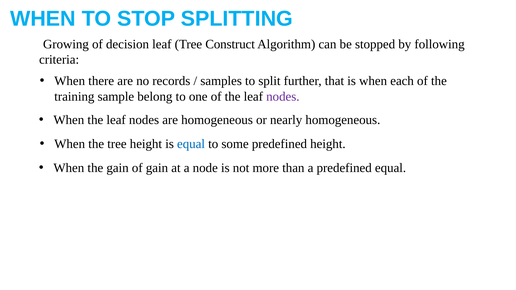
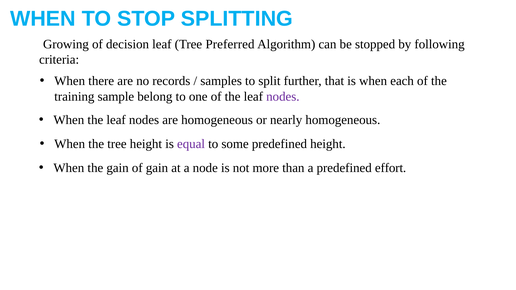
Construct: Construct -> Preferred
equal at (191, 144) colour: blue -> purple
predefined equal: equal -> effort
